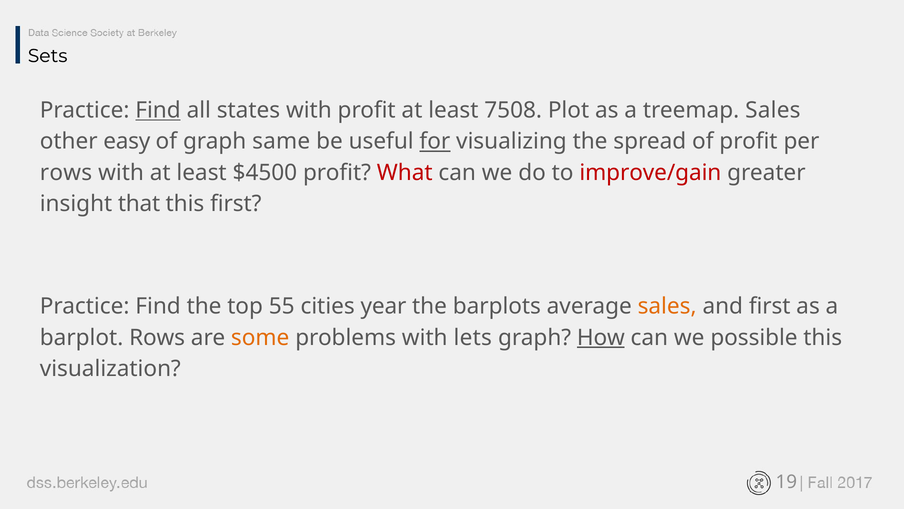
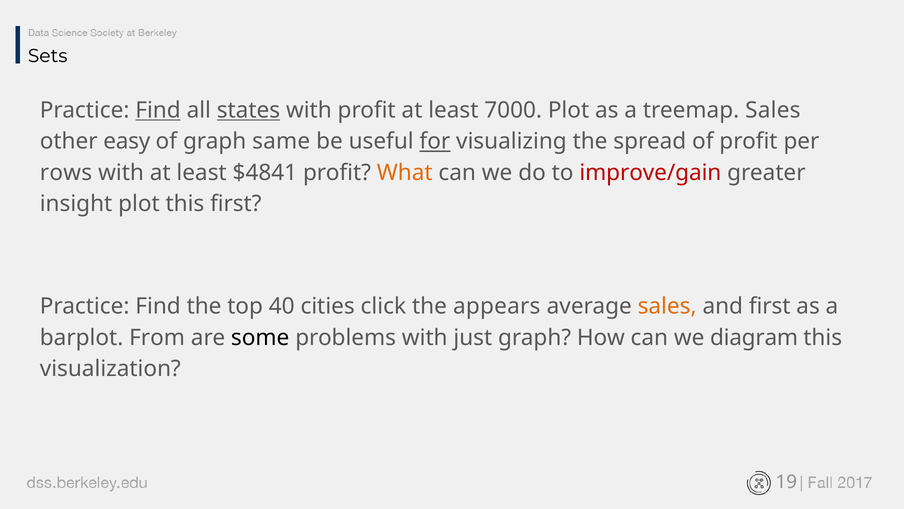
states underline: none -> present
7508: 7508 -> 7000
$4500: $4500 -> $4841
What colour: red -> orange
insight that: that -> plot
55: 55 -> 40
year: year -> click
barplots: barplots -> appears
barplot Rows: Rows -> From
some colour: orange -> black
lets: lets -> just
How underline: present -> none
possible: possible -> diagram
